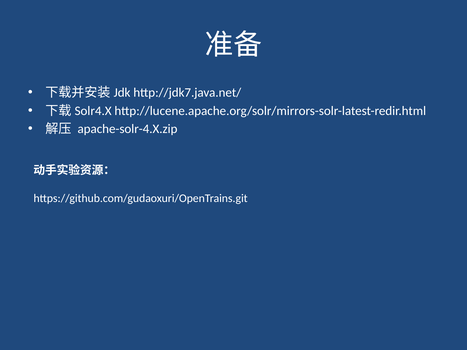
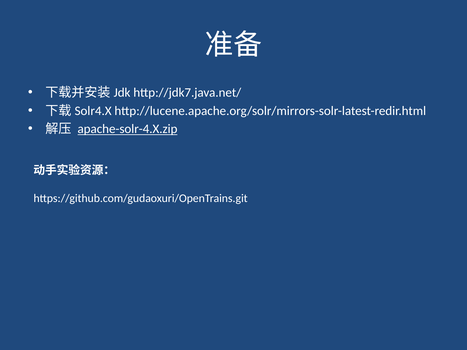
apache-solr-4.X.zip underline: none -> present
